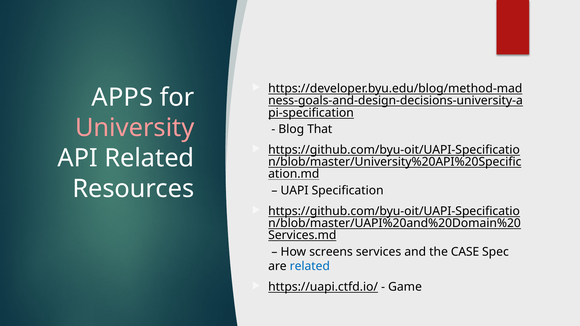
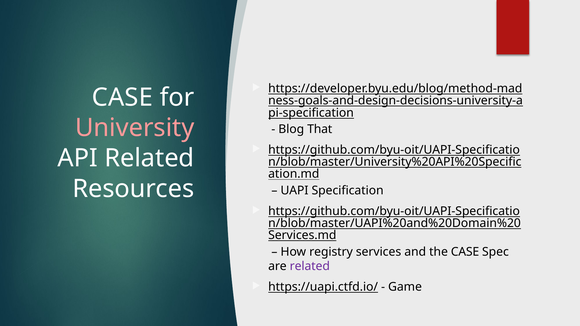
APPS at (122, 97): APPS -> CASE
screens: screens -> registry
related at (310, 266) colour: blue -> purple
